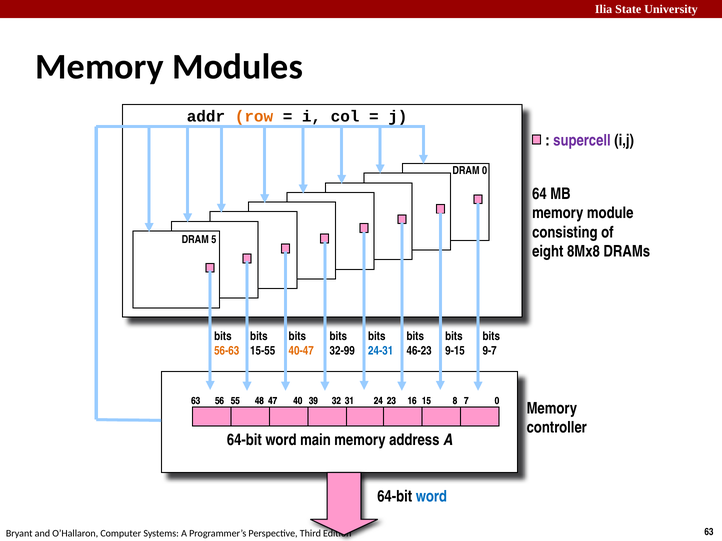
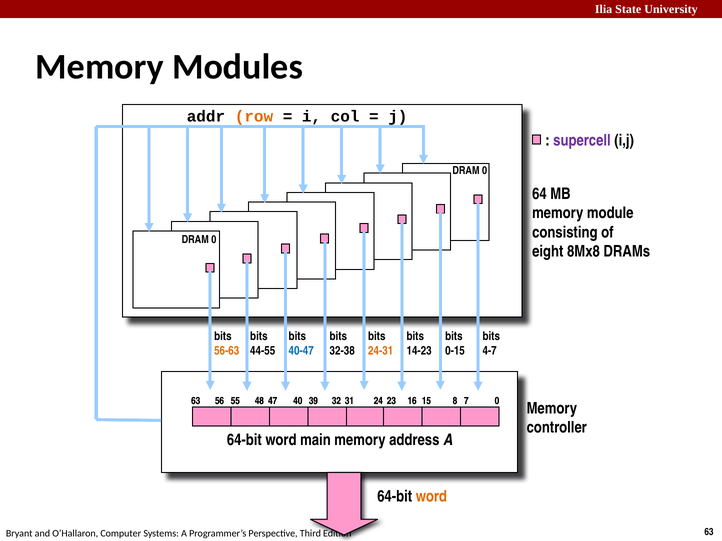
5 at (214, 240): 5 -> 0
15-55: 15-55 -> 44-55
40-47 colour: orange -> blue
32-99: 32-99 -> 32-38
24-31 colour: blue -> orange
46-23: 46-23 -> 14-23
9-15: 9-15 -> 0-15
9-7: 9-7 -> 4-7
word at (431, 497) colour: blue -> orange
